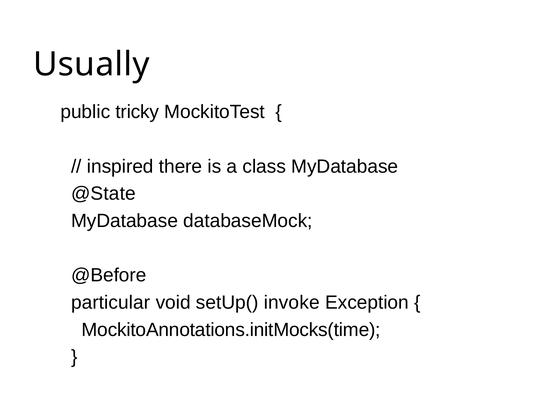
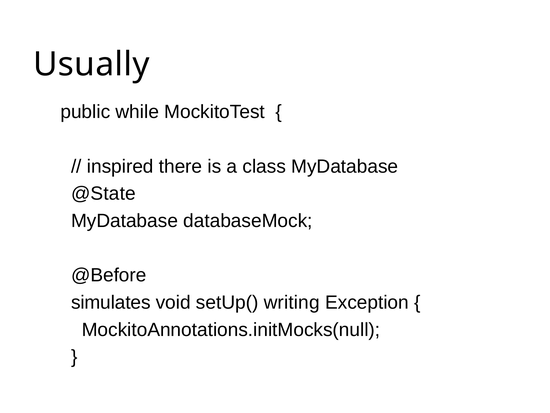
tricky: tricky -> while
particular: particular -> simulates
invoke: invoke -> writing
MockitoAnnotations.initMocks(time: MockitoAnnotations.initMocks(time -> MockitoAnnotations.initMocks(null
